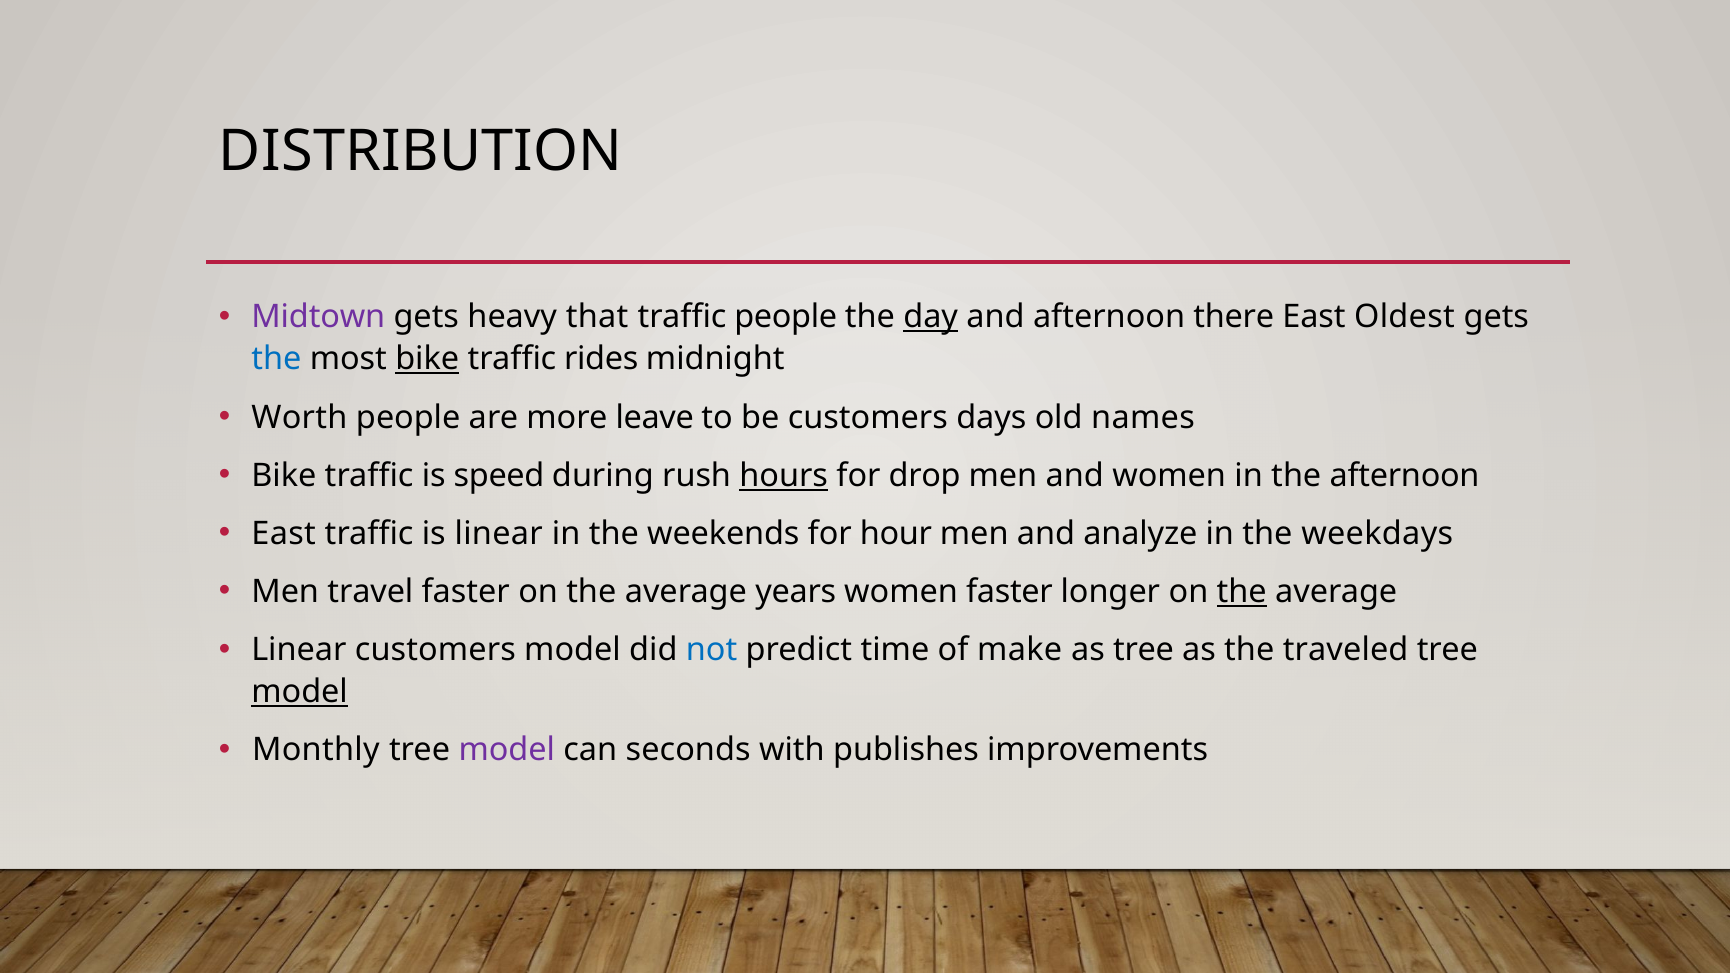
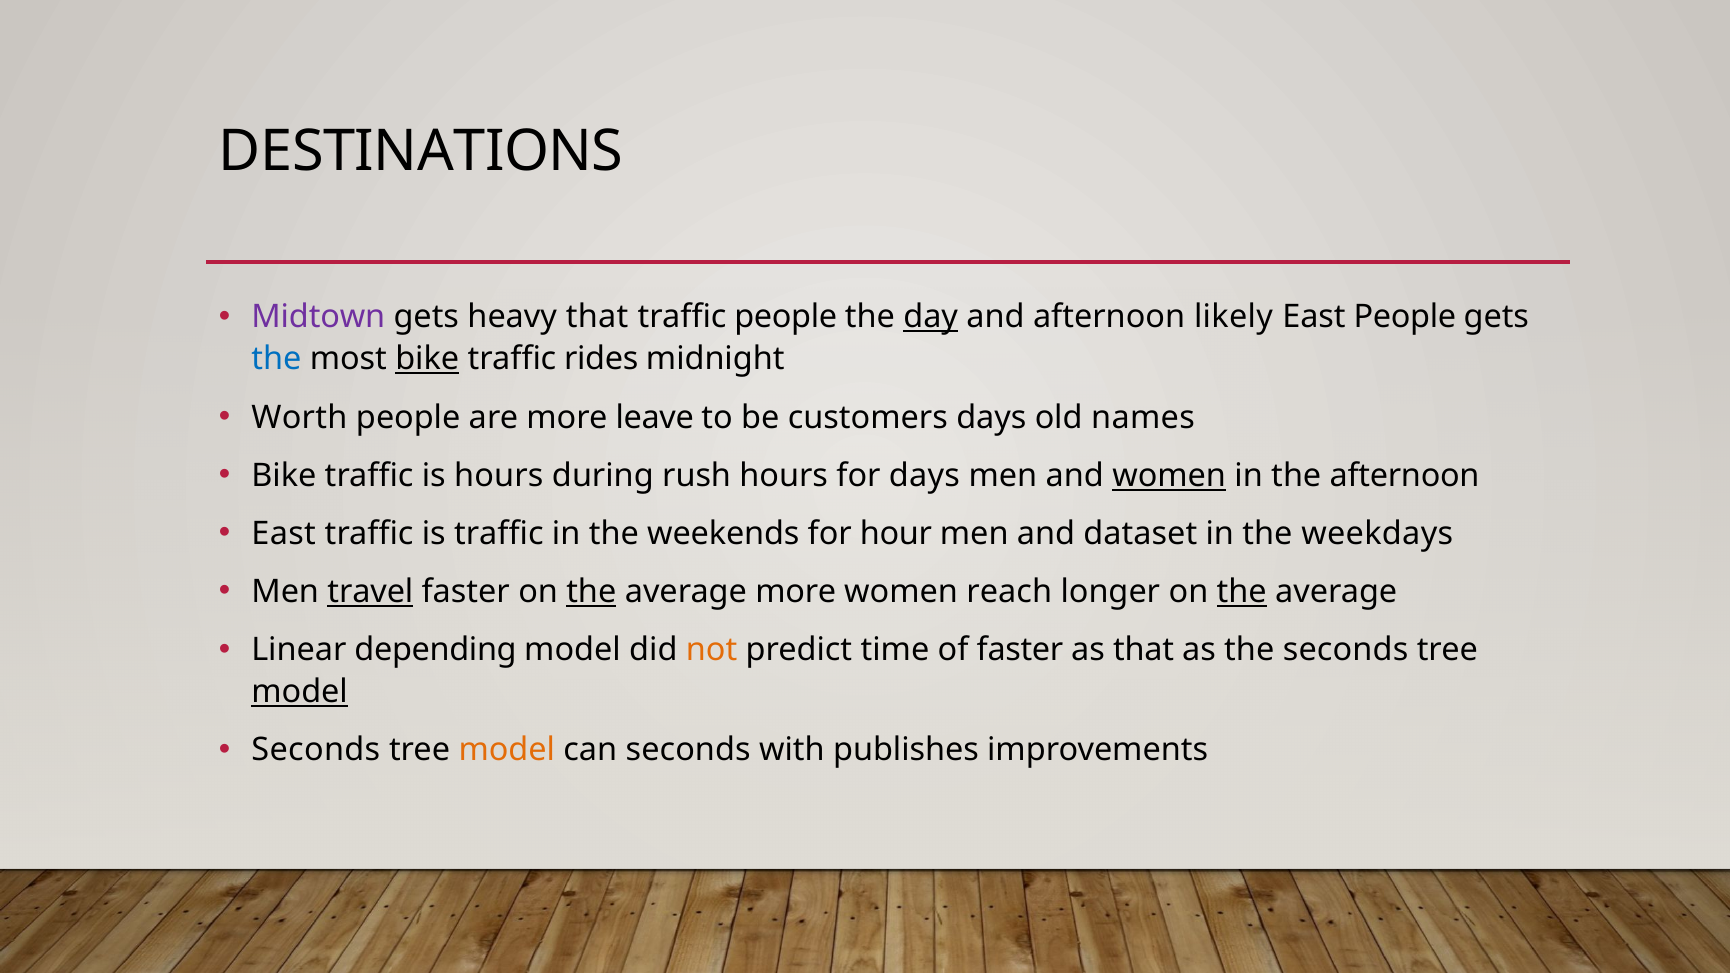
DISTRIBUTION: DISTRIBUTION -> DESTINATIONS
there: there -> likely
East Oldest: Oldest -> People
is speed: speed -> hours
hours at (784, 476) underline: present -> none
for drop: drop -> days
women at (1169, 476) underline: none -> present
is linear: linear -> traffic
analyze: analyze -> dataset
travel underline: none -> present
the at (591, 592) underline: none -> present
average years: years -> more
women faster: faster -> reach
Linear customers: customers -> depending
not colour: blue -> orange
of make: make -> faster
as tree: tree -> that
the traveled: traveled -> seconds
Monthly at (316, 750): Monthly -> Seconds
model at (507, 750) colour: purple -> orange
